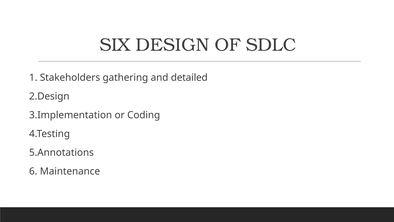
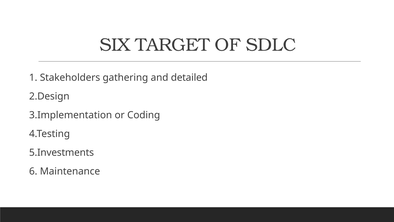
DESIGN: DESIGN -> TARGET
5.Annotations: 5.Annotations -> 5.Investments
